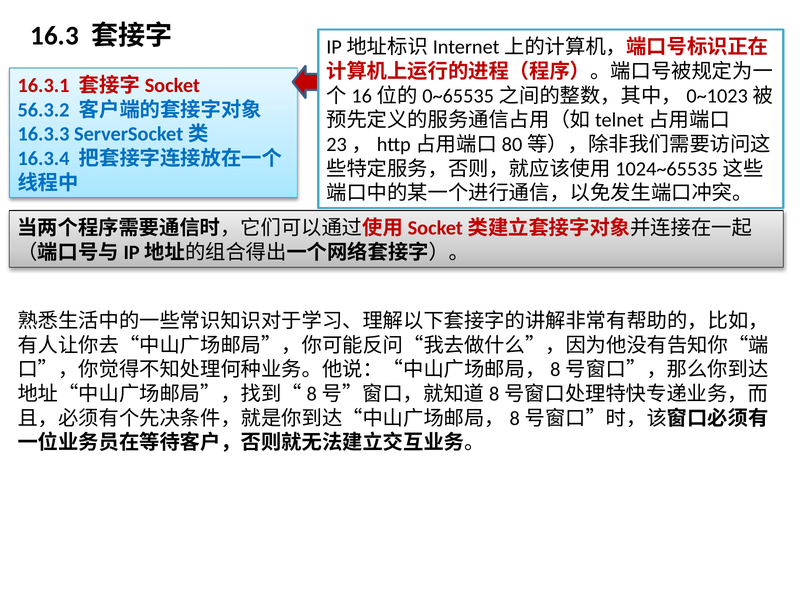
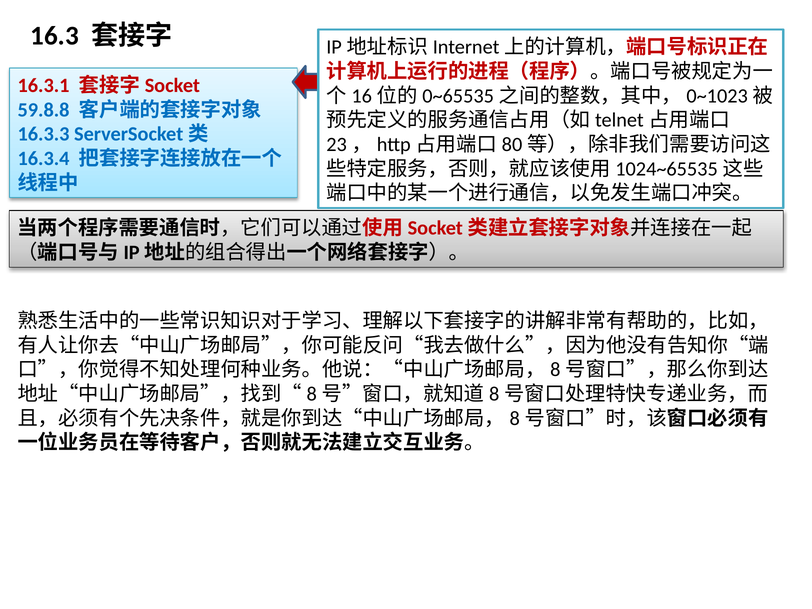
56.3.2: 56.3.2 -> 59.8.8
